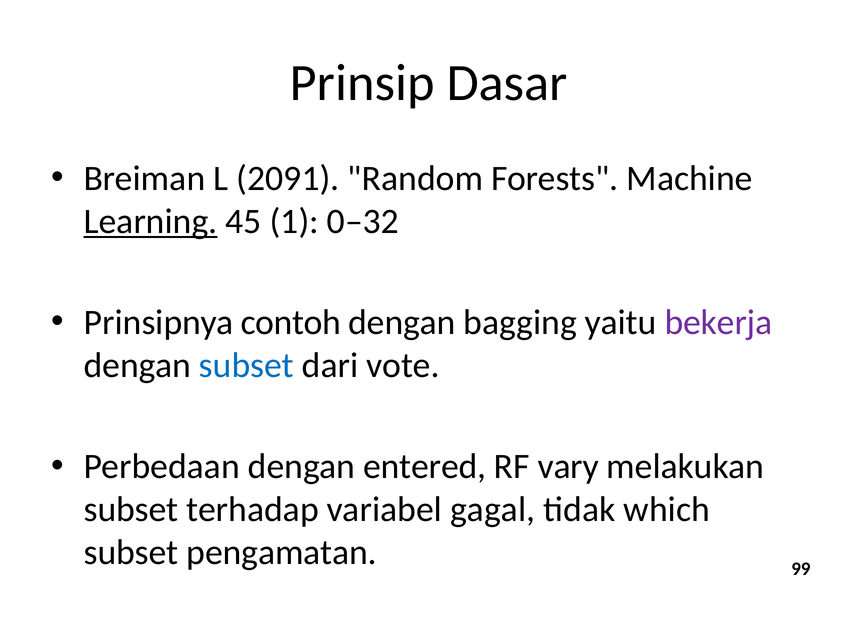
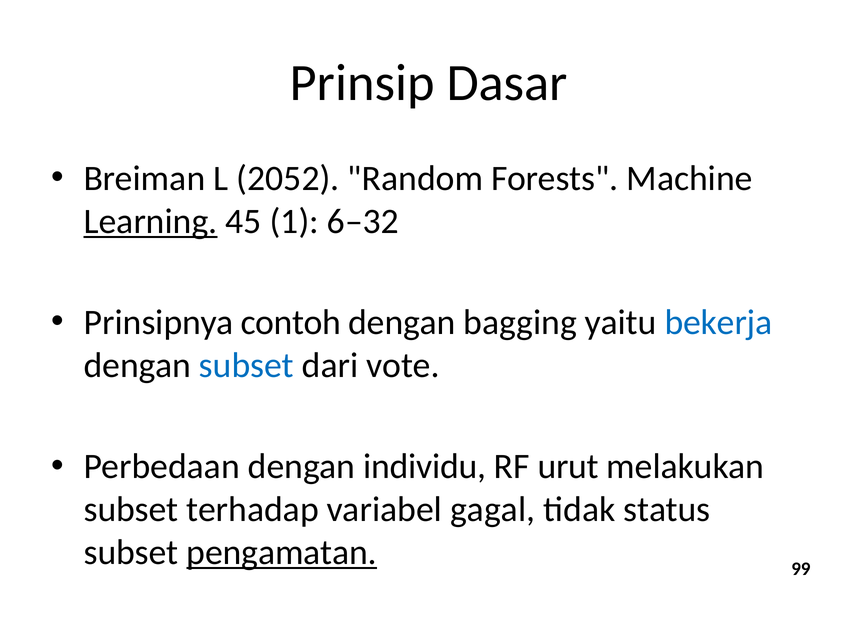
2091: 2091 -> 2052
0–32: 0–32 -> 6–32
bekerja colour: purple -> blue
entered: entered -> individu
vary: vary -> urut
which: which -> status
pengamatan underline: none -> present
